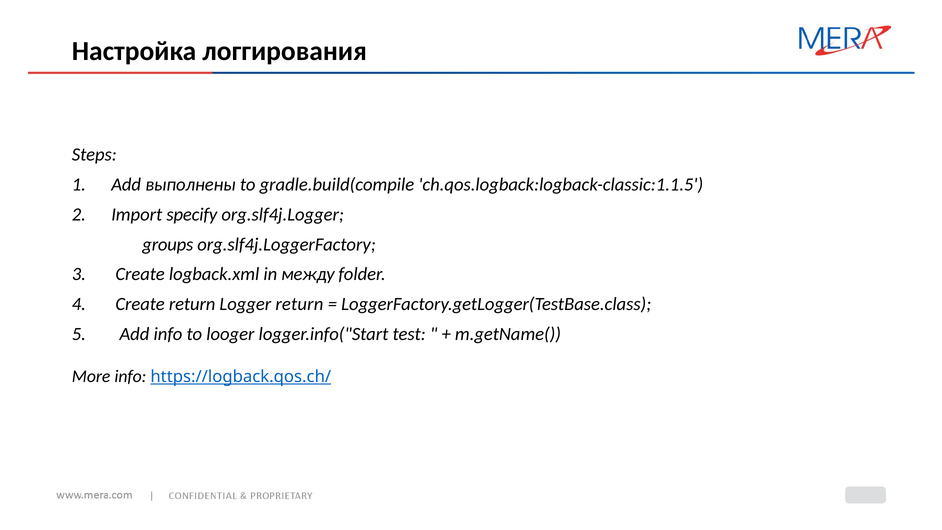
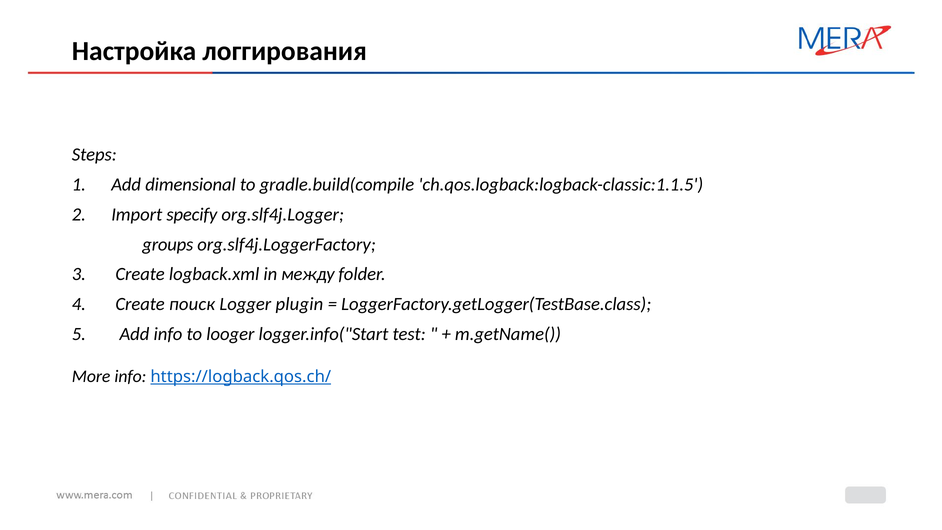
выполнены: выполнены -> dimensional
Create return: return -> поиск
Logger return: return -> plugin
